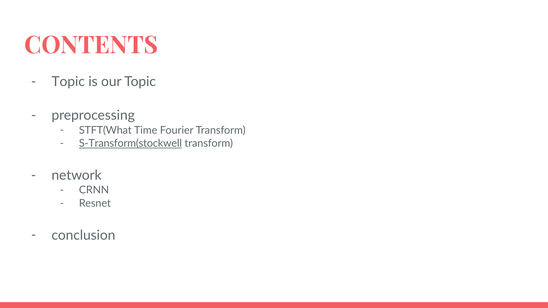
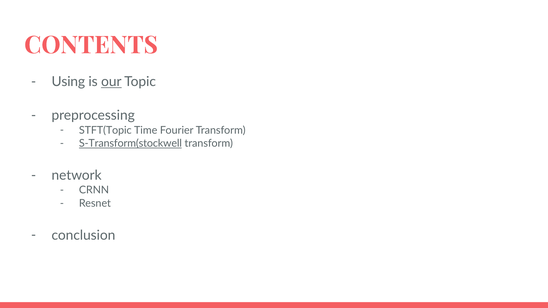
Topic at (68, 82): Topic -> Using
our underline: none -> present
STFT(What: STFT(What -> STFT(Topic
